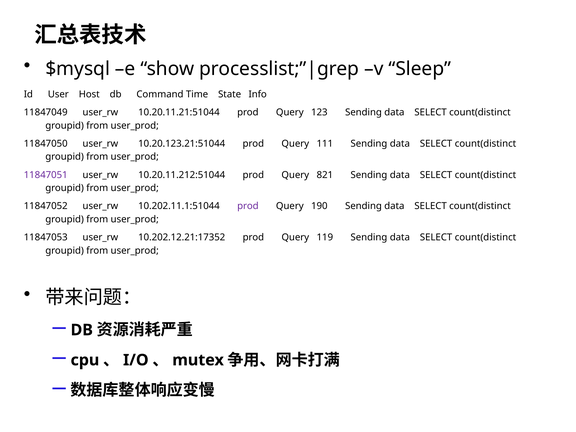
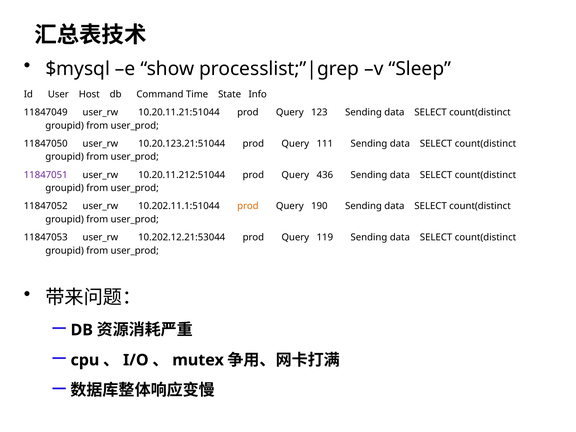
821: 821 -> 436
prod at (248, 206) colour: purple -> orange
10.202.12.21:17352: 10.202.12.21:17352 -> 10.202.12.21:53044
